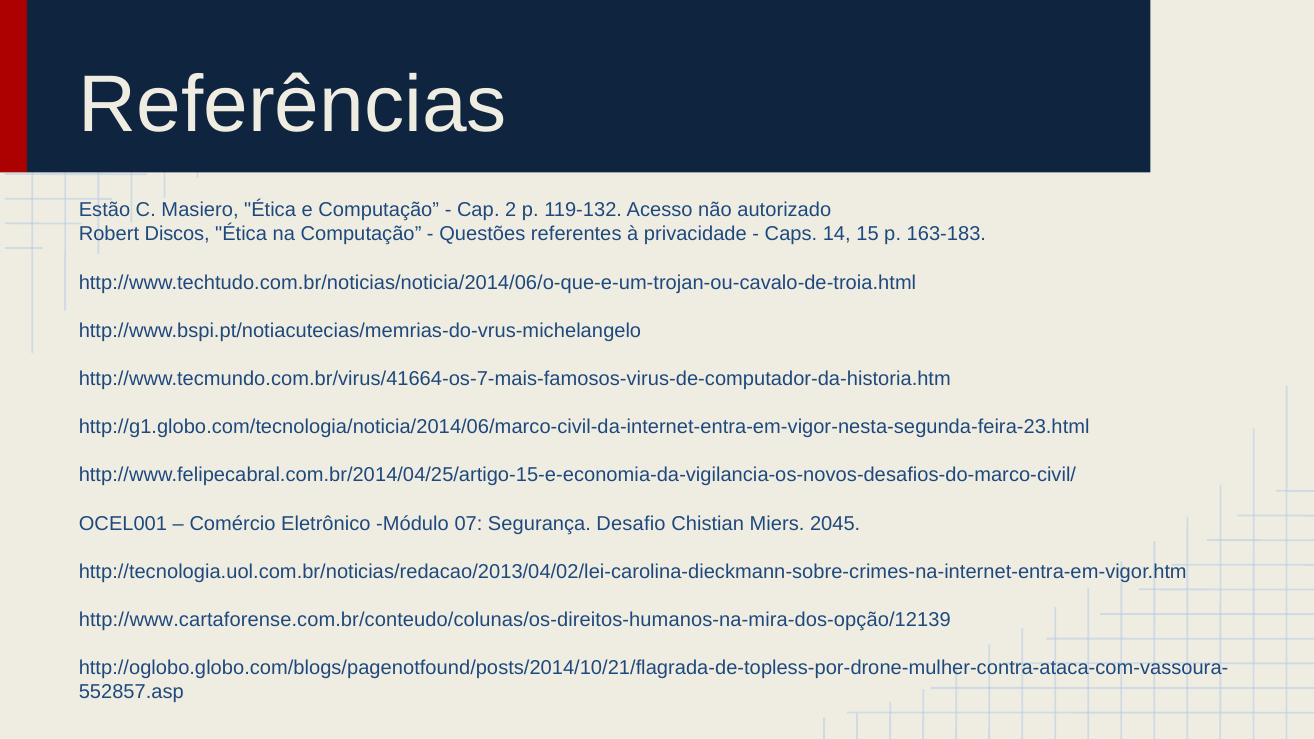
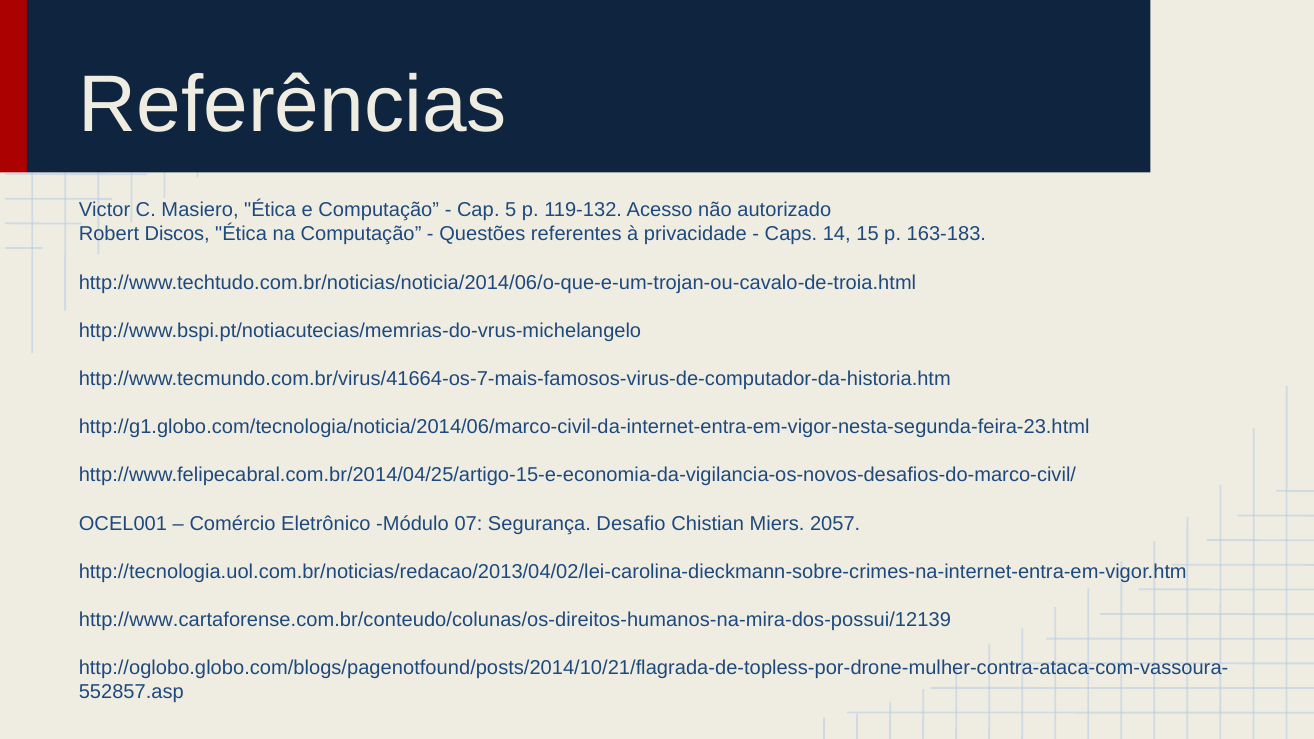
Estão: Estão -> Victor
2: 2 -> 5
2045: 2045 -> 2057
http://www.cartaforense.com.br/conteudo/colunas/os-direitos-humanos-na-mira-dos-opção/12139: http://www.cartaforense.com.br/conteudo/colunas/os-direitos-humanos-na-mira-dos-opção/12139 -> http://www.cartaforense.com.br/conteudo/colunas/os-direitos-humanos-na-mira-dos-possui/12139
